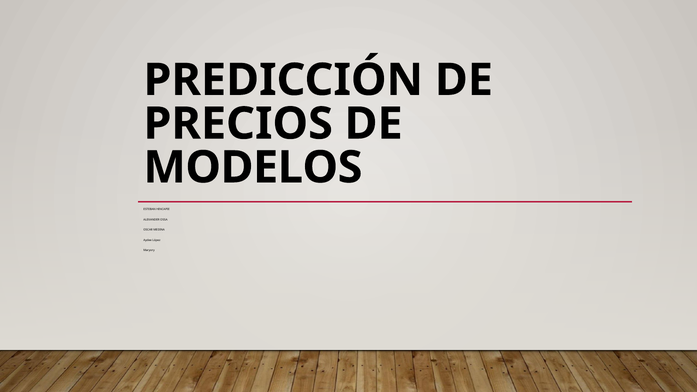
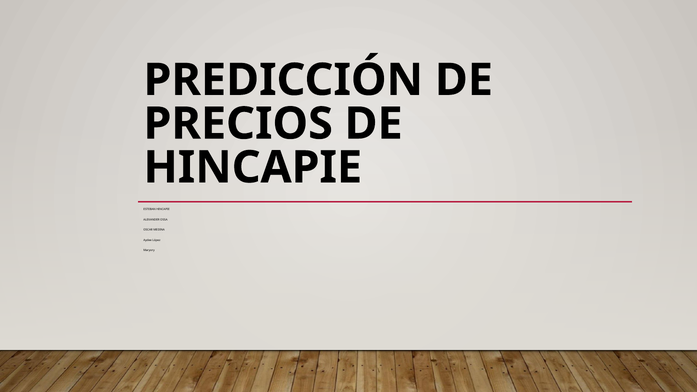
MODELOS at (253, 168): MODELOS -> HINCAPIE
